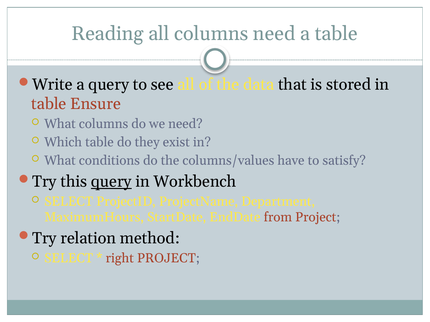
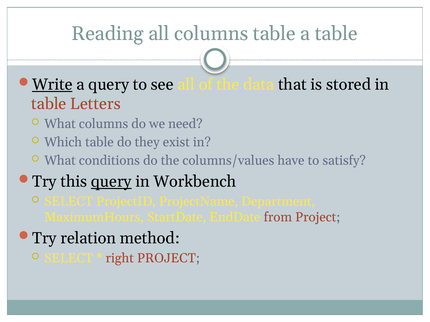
columns need: need -> table
Write underline: none -> present
Ensure: Ensure -> Letters
